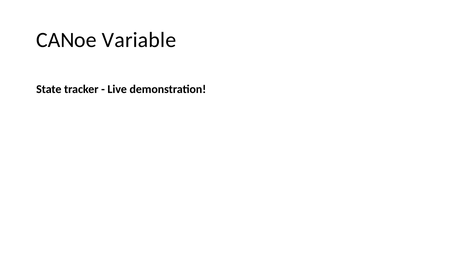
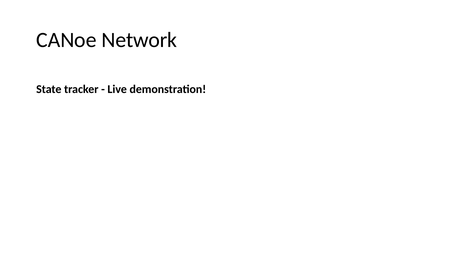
Variable: Variable -> Network
